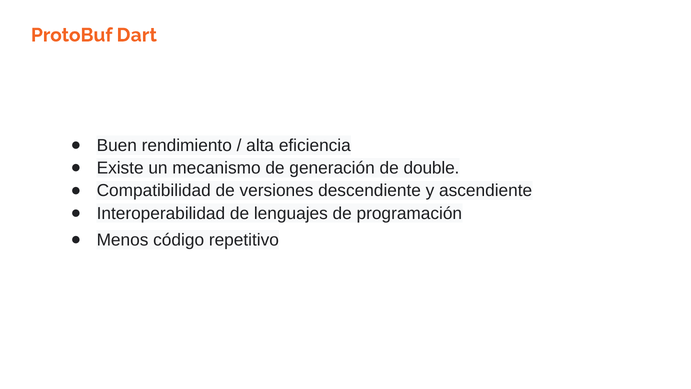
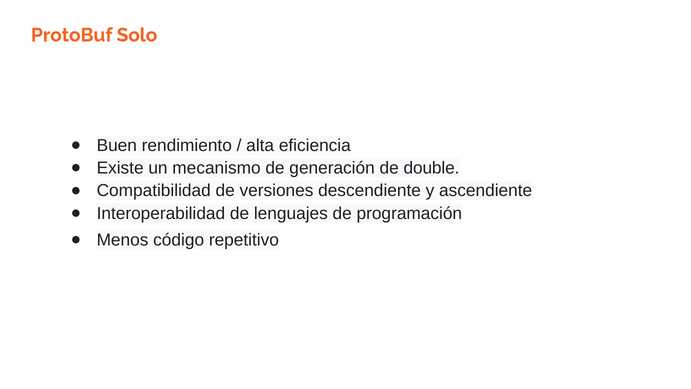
Dart: Dart -> Solo
